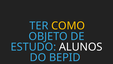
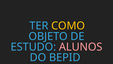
ALUNOS colour: white -> pink
